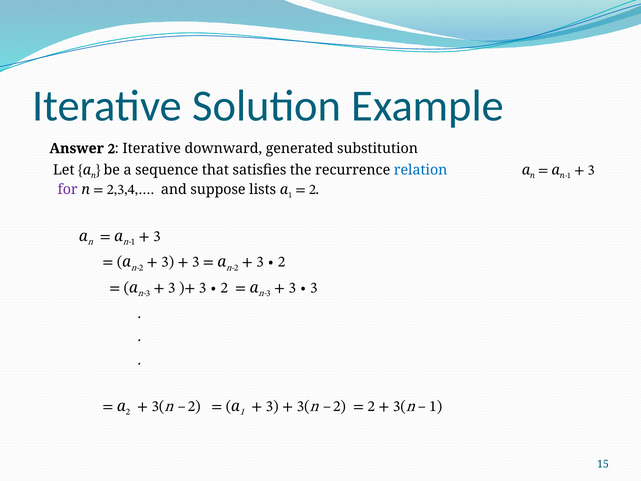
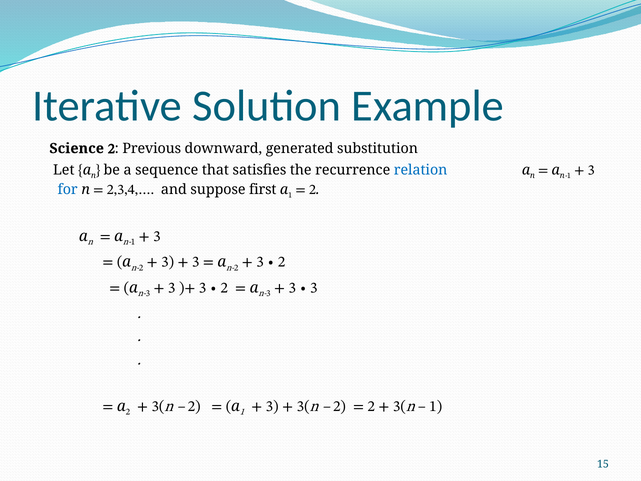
Answer: Answer -> Science
Iterative at (152, 148): Iterative -> Previous
for colour: purple -> blue
lists: lists -> first
